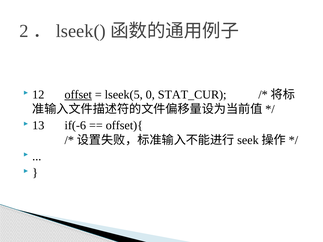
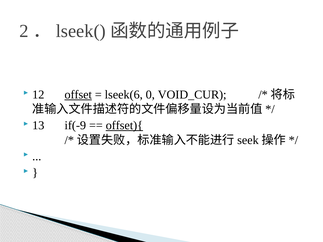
lseek(5: lseek(5 -> lseek(6
STAT_CUR: STAT_CUR -> VOID_CUR
if(-6: if(-6 -> if(-9
offset){ underline: none -> present
